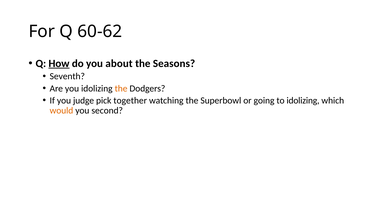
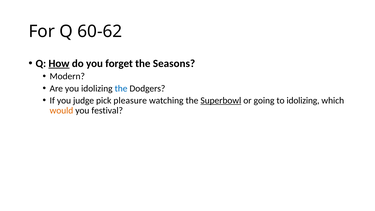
about: about -> forget
Seventh: Seventh -> Modern
the at (121, 88) colour: orange -> blue
together: together -> pleasure
Superbowl underline: none -> present
second: second -> festival
